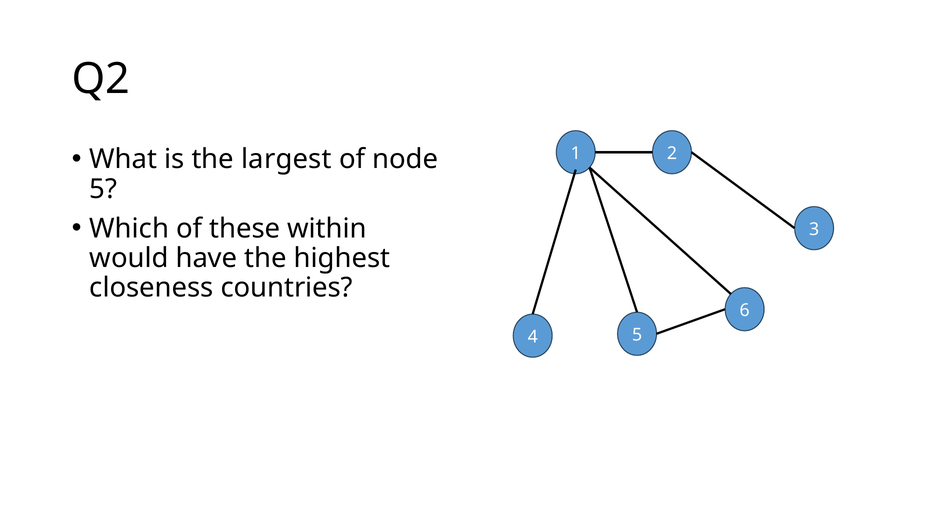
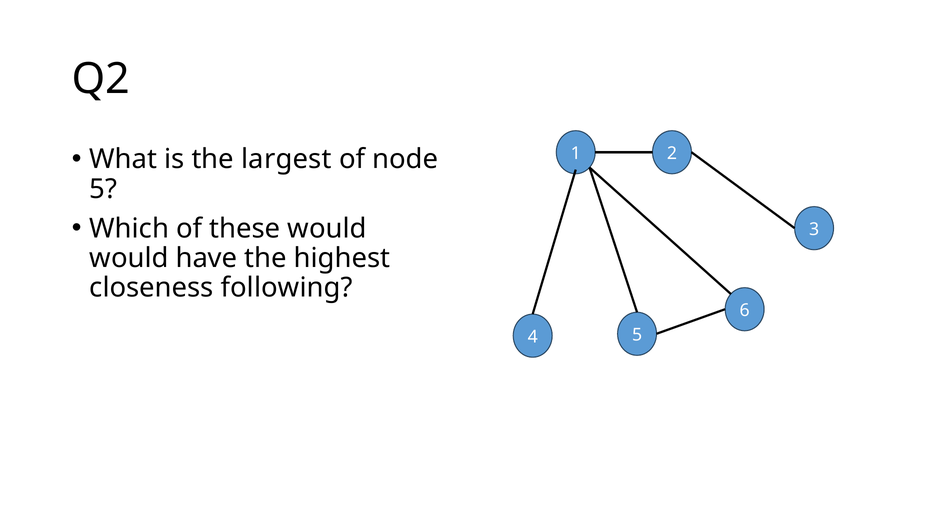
these within: within -> would
countries: countries -> following
